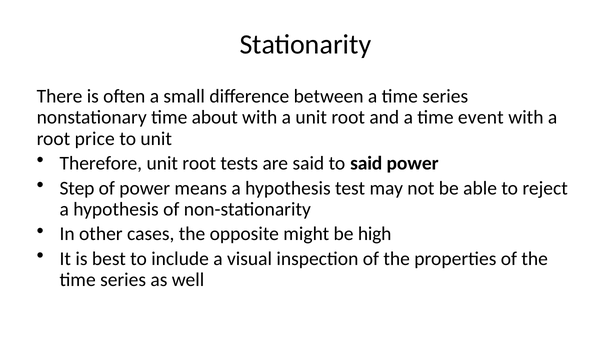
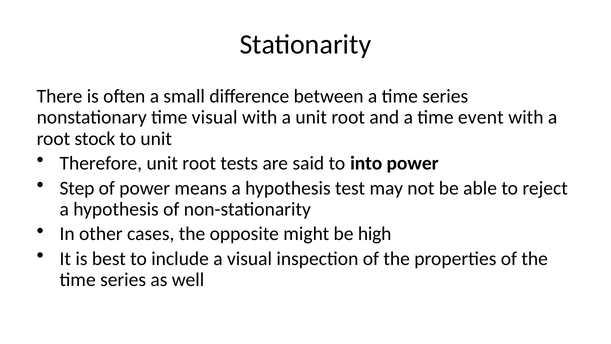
time about: about -> visual
price: price -> stock
to said: said -> into
